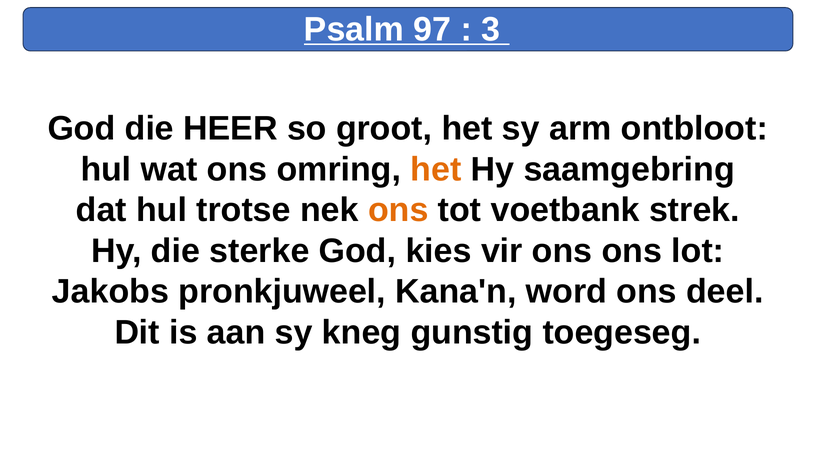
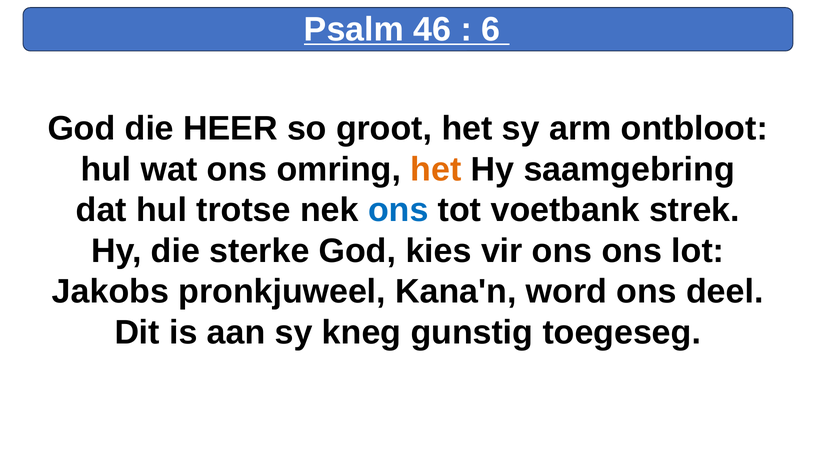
97: 97 -> 46
3: 3 -> 6
ons at (398, 210) colour: orange -> blue
